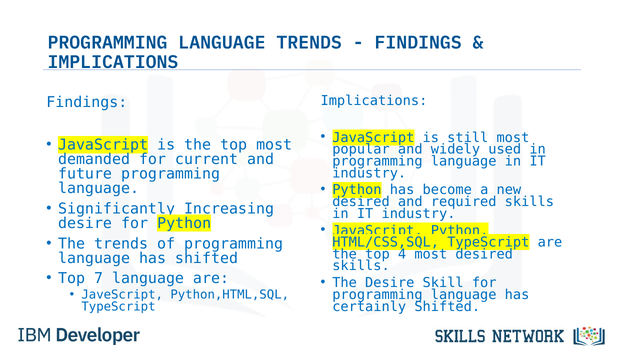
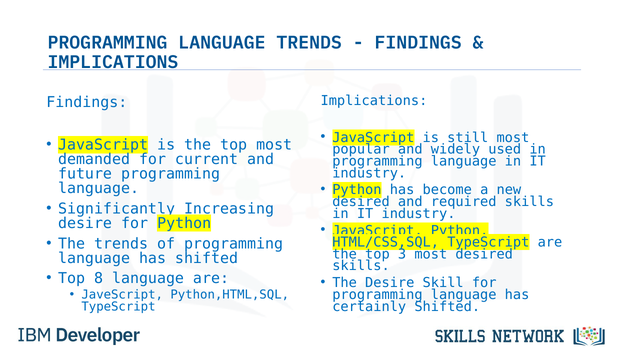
4: 4 -> 3
7: 7 -> 8
